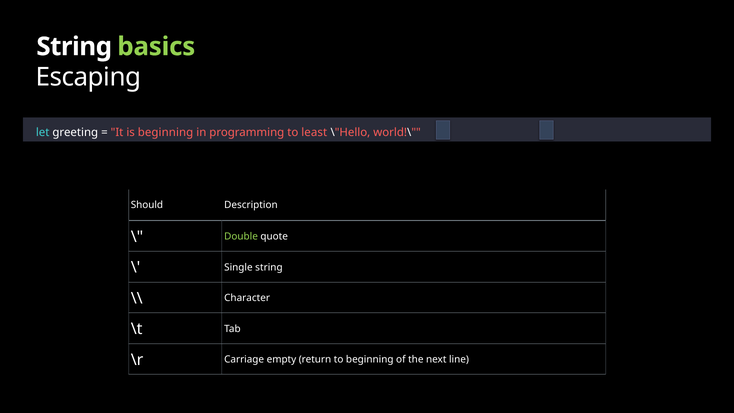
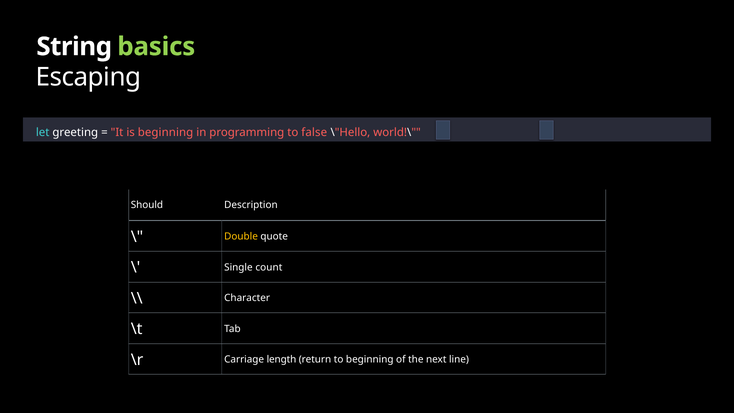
least: least -> false
Double colour: light green -> yellow
Single string: string -> count
empty: empty -> length
